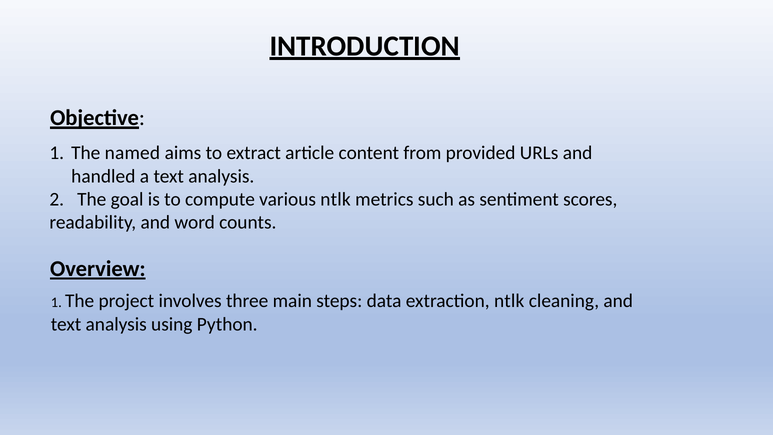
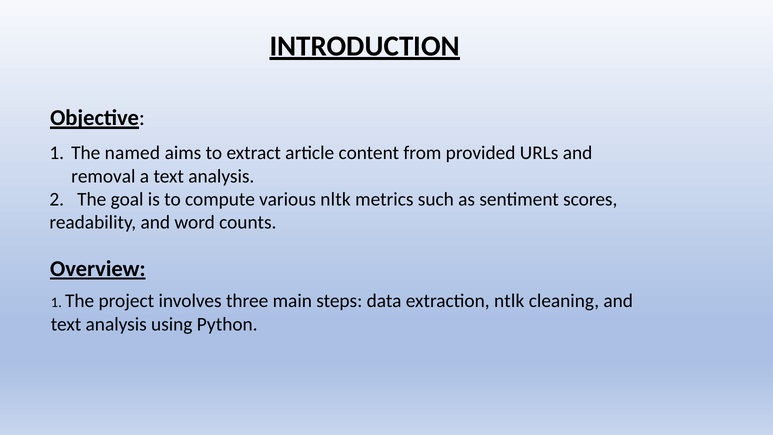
handled: handled -> removal
various ntlk: ntlk -> nltk
